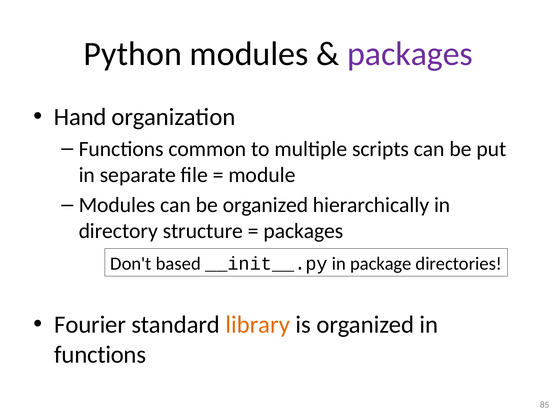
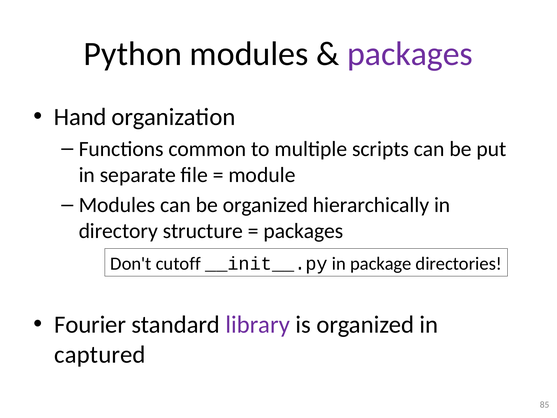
based: based -> cutoff
library colour: orange -> purple
functions at (100, 354): functions -> captured
